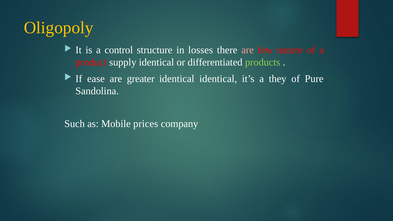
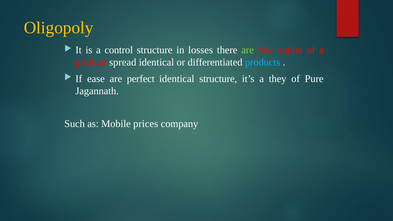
are at (248, 50) colour: pink -> light green
nature: nature -> region
supply: supply -> spread
products colour: light green -> light blue
greater: greater -> perfect
identical identical: identical -> structure
Sandolina: Sandolina -> Jagannath
